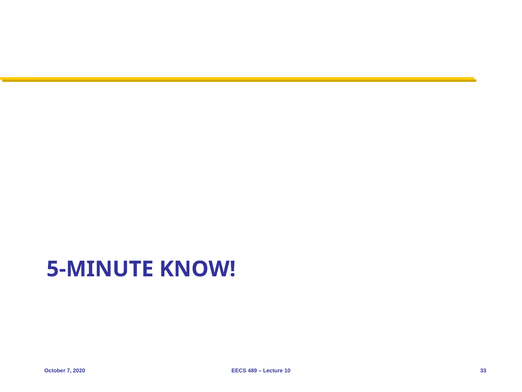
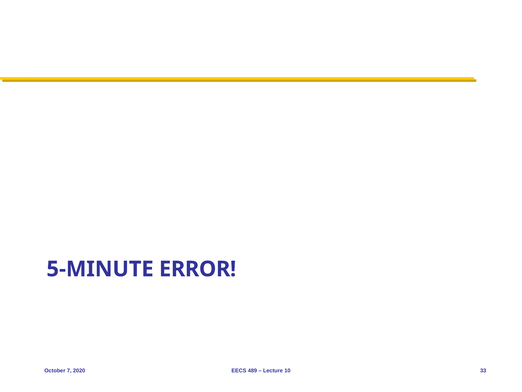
KNOW: KNOW -> ERROR
